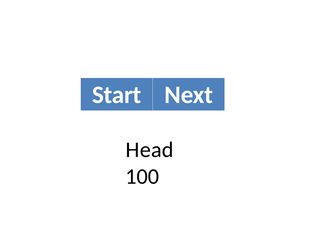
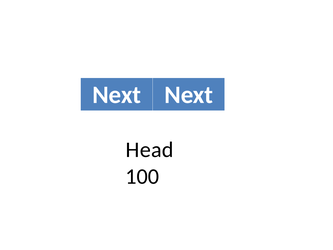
Start at (117, 95): Start -> Next
